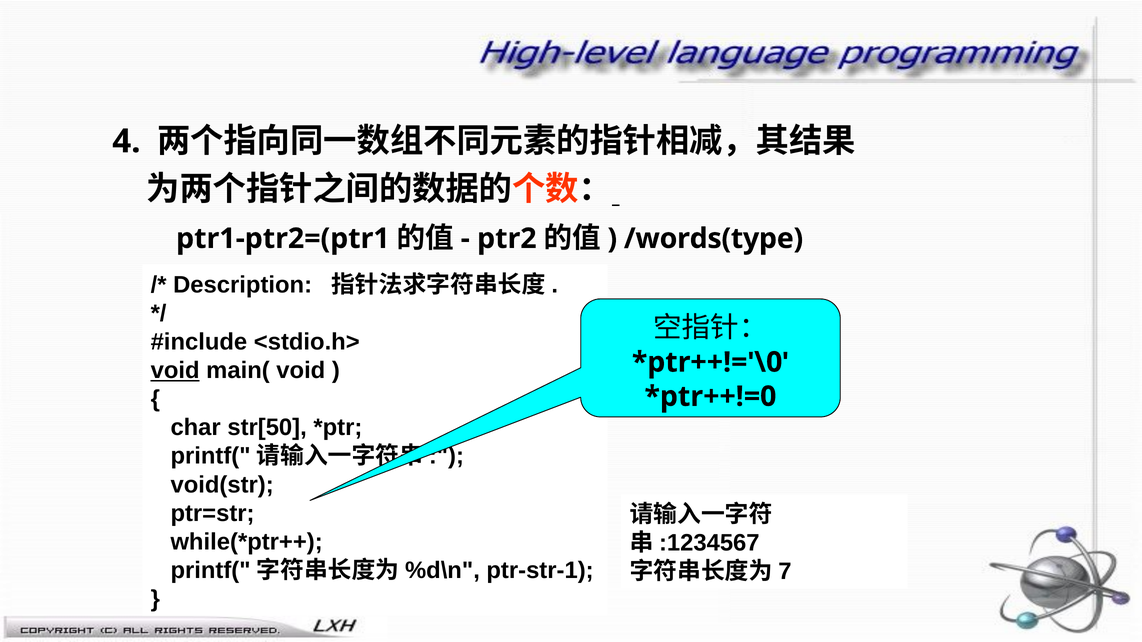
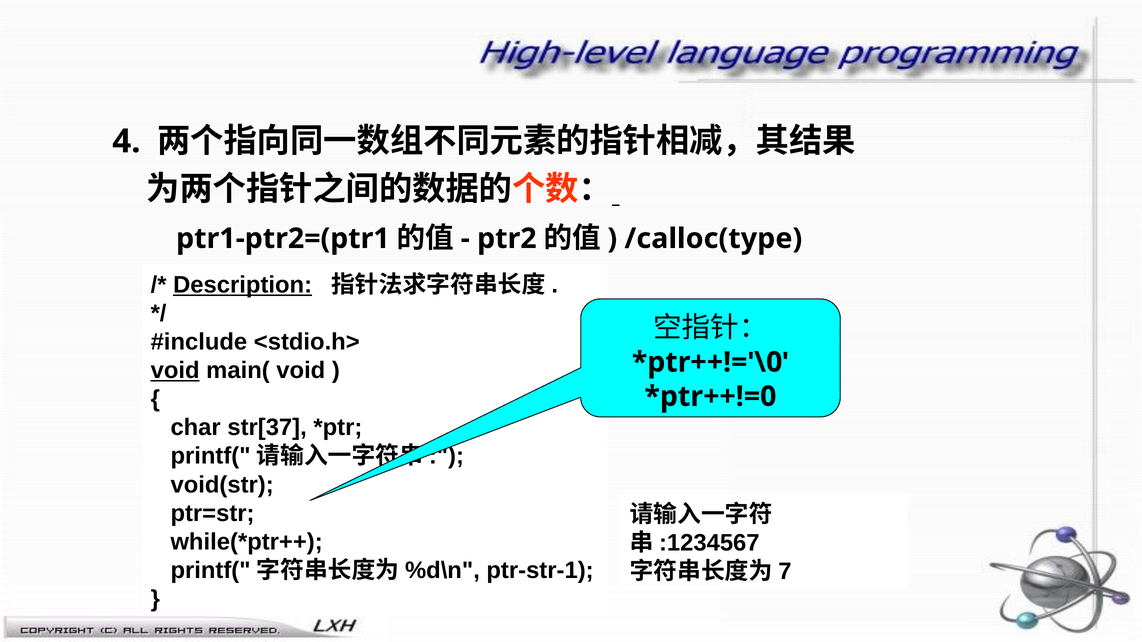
/words(type: /words(type -> /calloc(type
Description underline: none -> present
str[50: str[50 -> str[37
